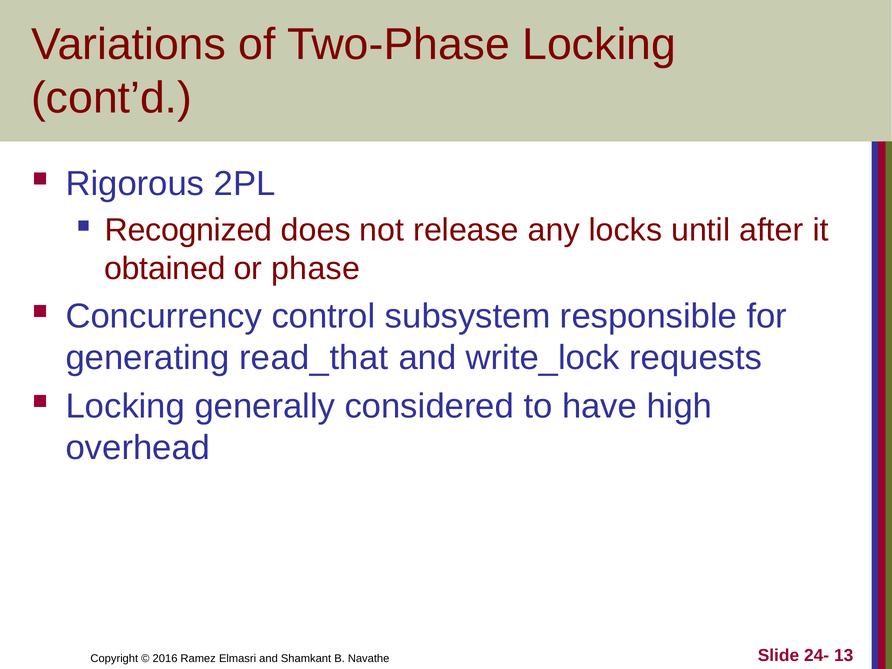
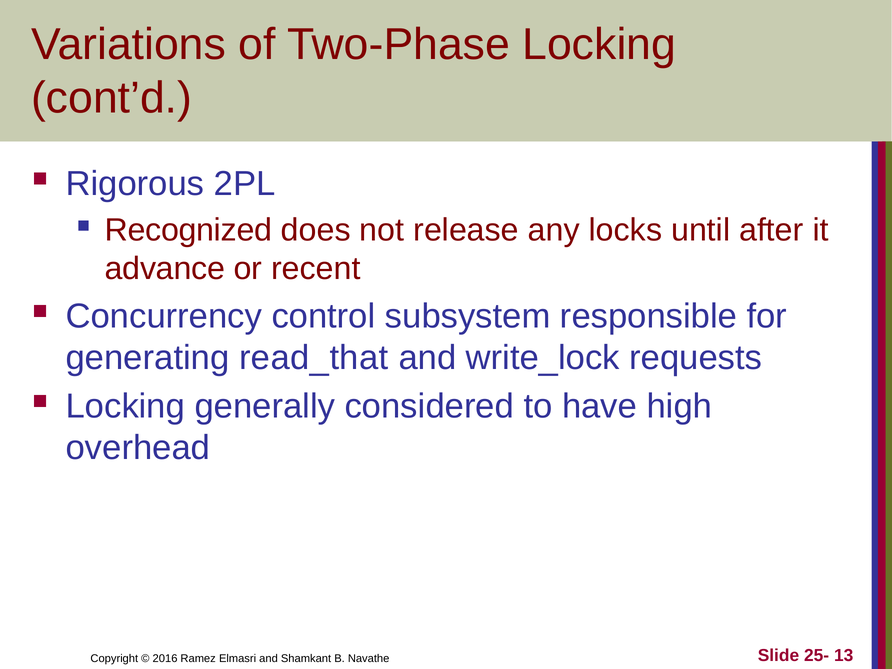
obtained: obtained -> advance
phase: phase -> recent
24-: 24- -> 25-
